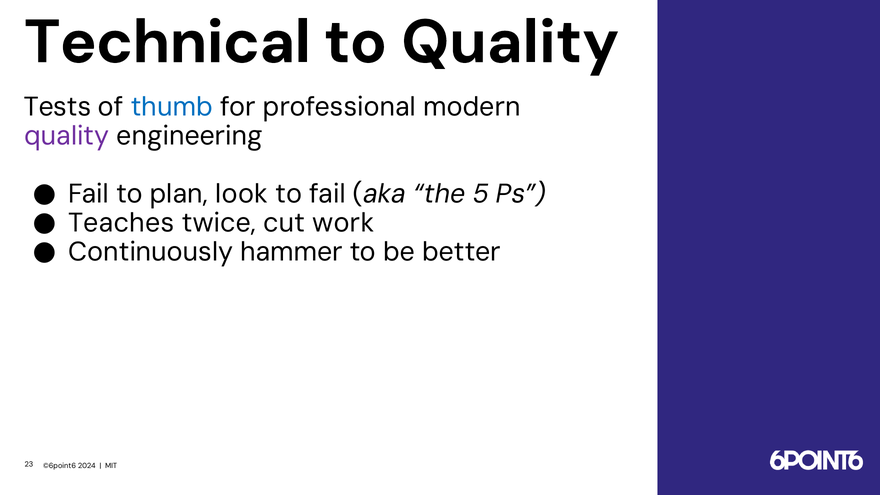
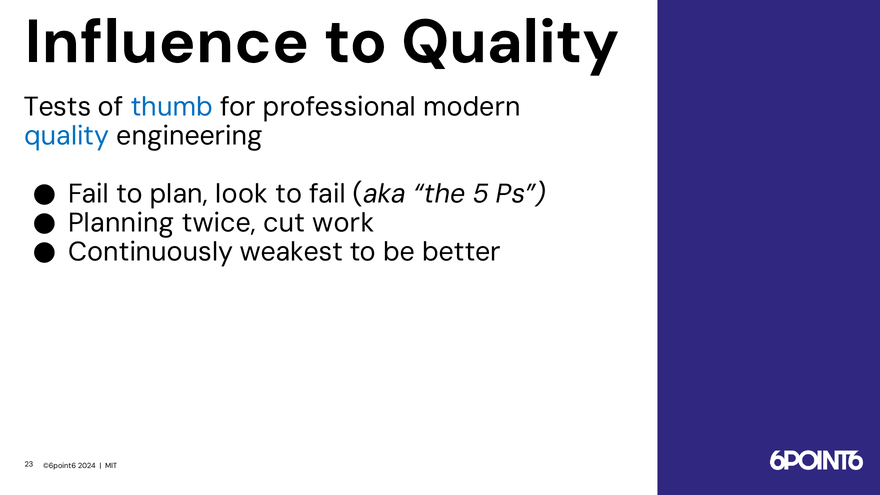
Technical: Technical -> Influence
quality at (67, 136) colour: purple -> blue
Teaches: Teaches -> Planning
hammer: hammer -> weakest
